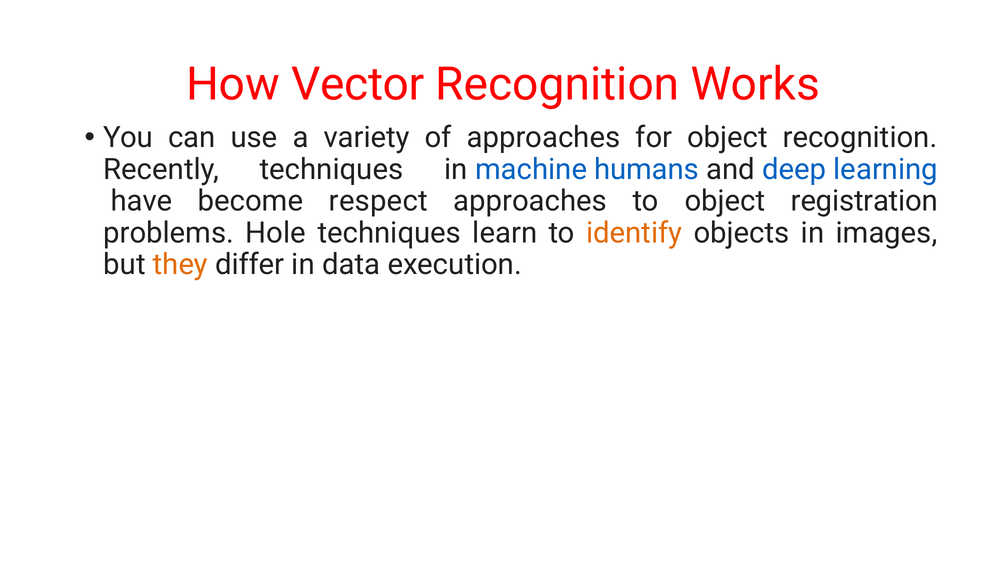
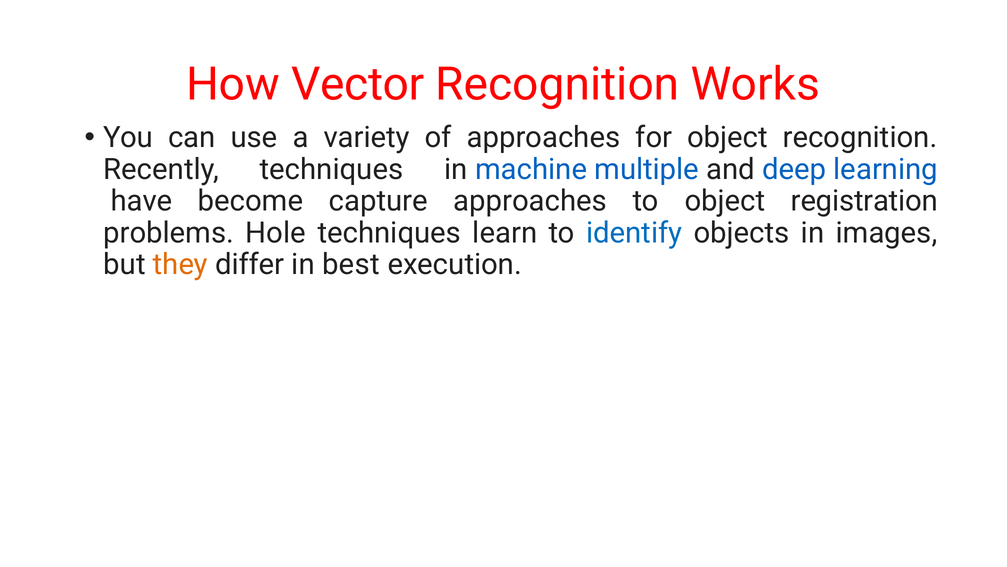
humans: humans -> multiple
respect: respect -> capture
identify colour: orange -> blue
data: data -> best
